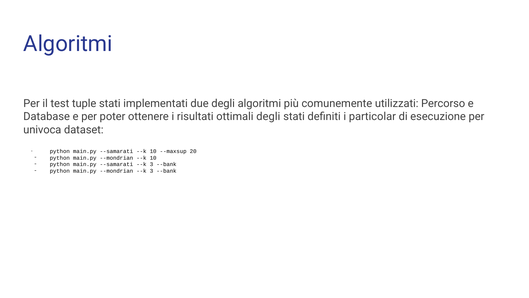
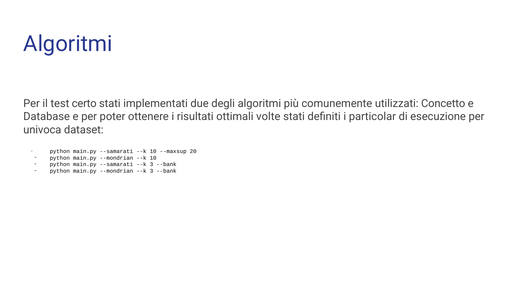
tuple: tuple -> certo
Percorso: Percorso -> Concetto
ottimali degli: degli -> volte
